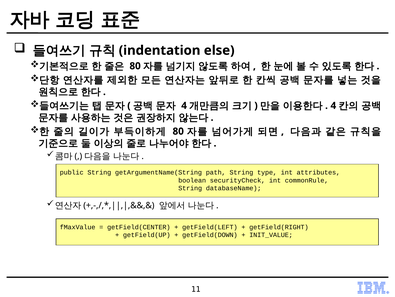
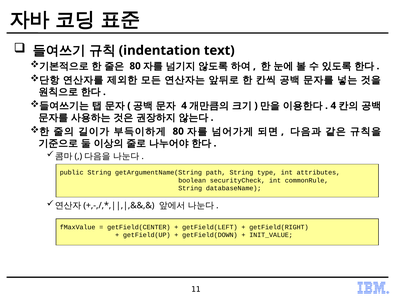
else: else -> text
